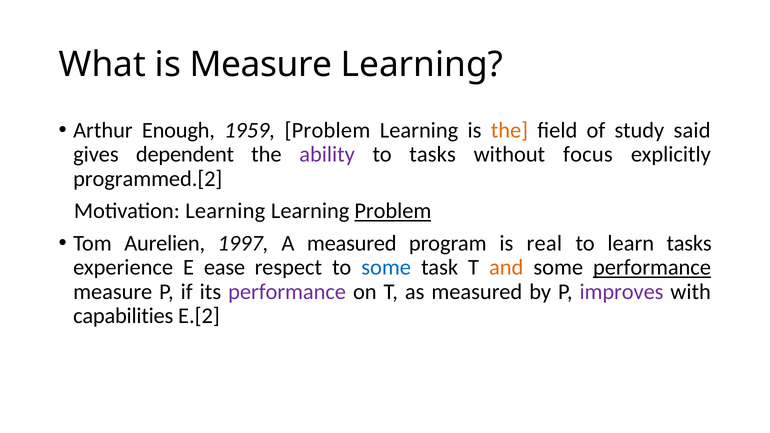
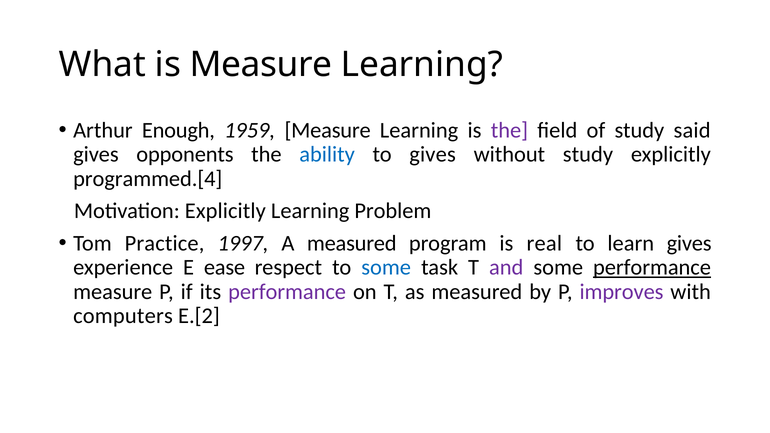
1959 Problem: Problem -> Measure
the at (509, 130) colour: orange -> purple
dependent: dependent -> opponents
ability colour: purple -> blue
to tasks: tasks -> gives
without focus: focus -> study
programmed.[2: programmed.[2 -> programmed.[4
Motivation Learning: Learning -> Explicitly
Problem at (393, 211) underline: present -> none
Aurelien: Aurelien -> Practice
learn tasks: tasks -> gives
and colour: orange -> purple
capabilities: capabilities -> computers
